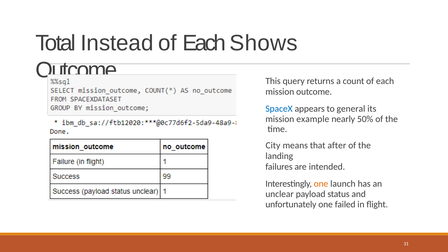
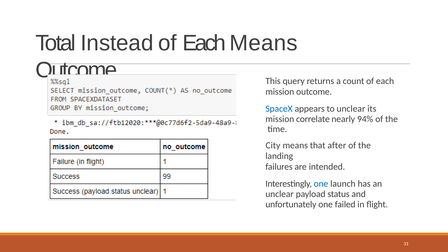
Each Shows: Shows -> Means
to general: general -> unclear
example: example -> correlate
50%: 50% -> 94%
one at (321, 184) colour: orange -> blue
